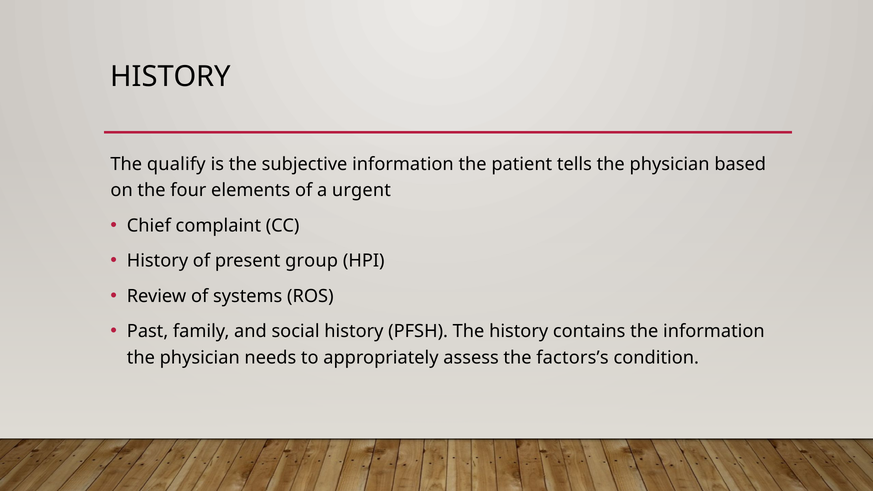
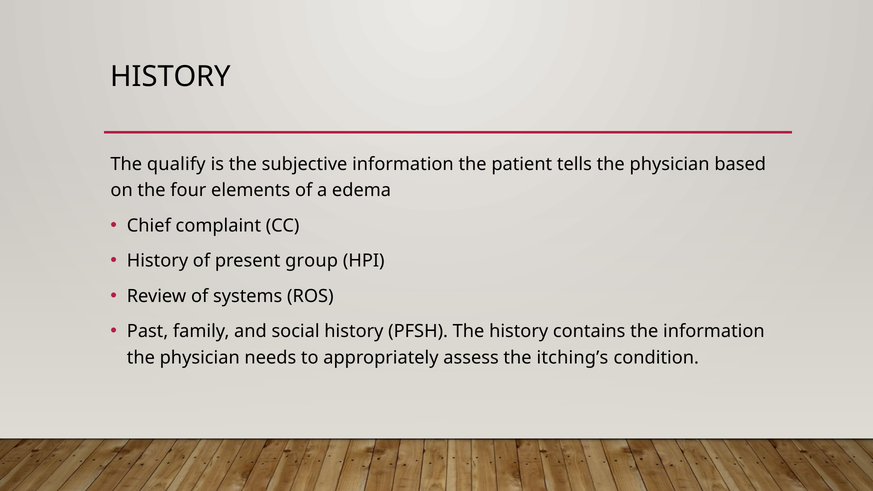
urgent: urgent -> edema
factors’s: factors’s -> itching’s
